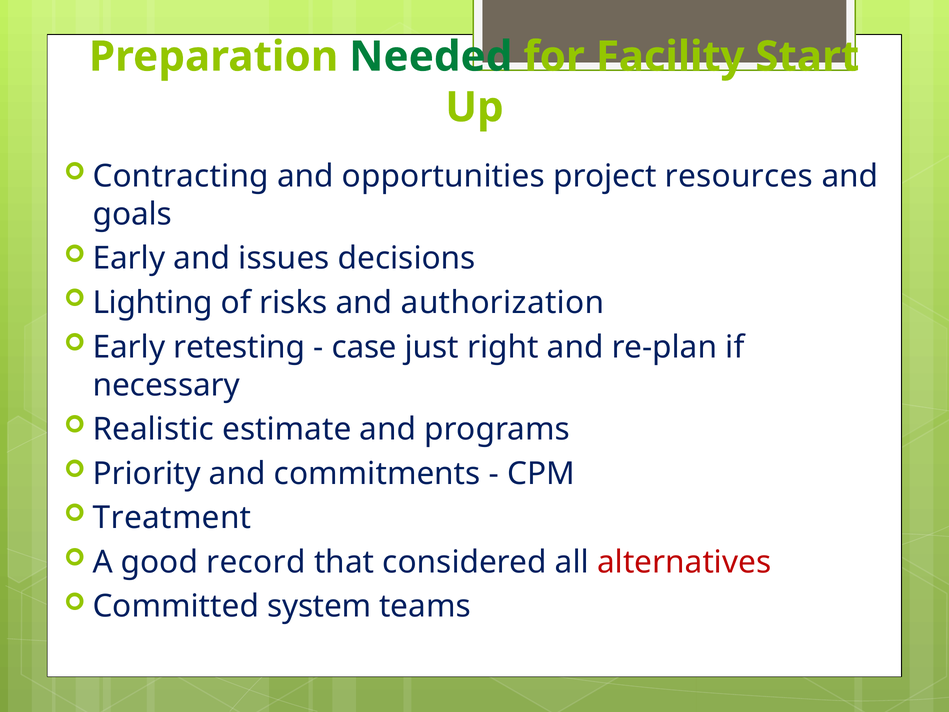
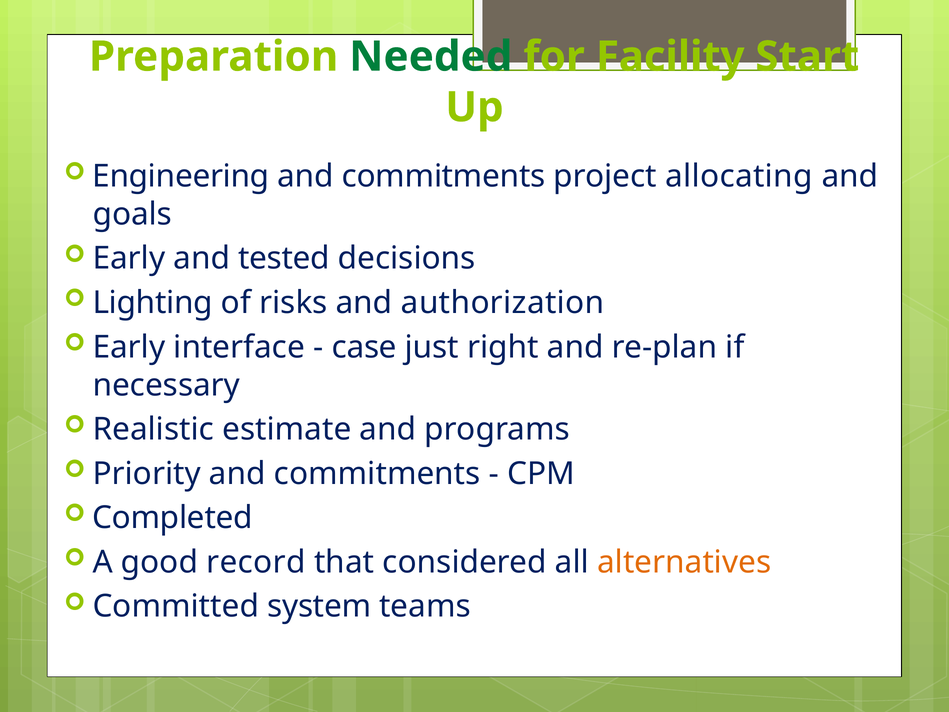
Contracting: Contracting -> Engineering
opportunities at (443, 176): opportunities -> commitments
resources: resources -> allocating
issues: issues -> tested
retesting: retesting -> interface
Treatment: Treatment -> Completed
alternatives colour: red -> orange
